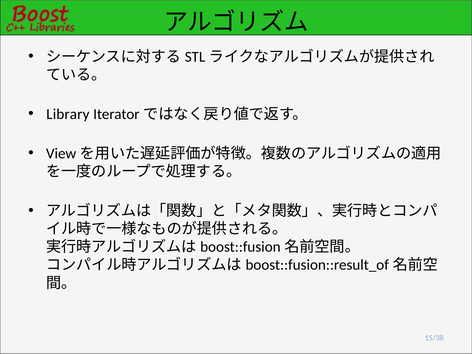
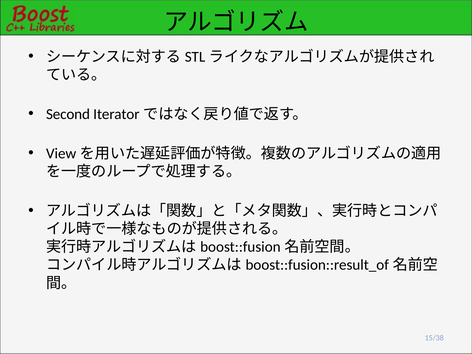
Library: Library -> Second
